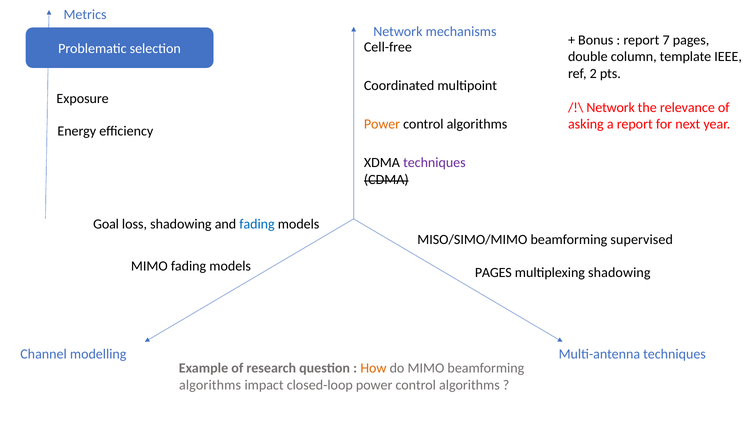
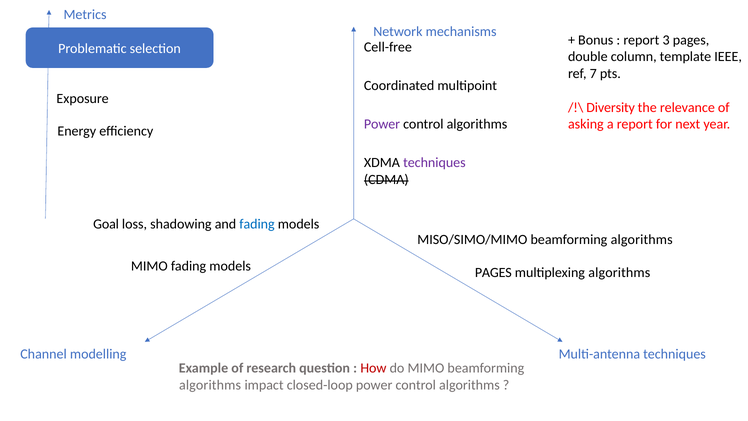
7: 7 -> 3
2: 2 -> 7
Network at (611, 107): Network -> Diversity
Power at (382, 124) colour: orange -> purple
MISO/SIMO/MIMO beamforming supervised: supervised -> algorithms
multiplexing shadowing: shadowing -> algorithms
How colour: orange -> red
